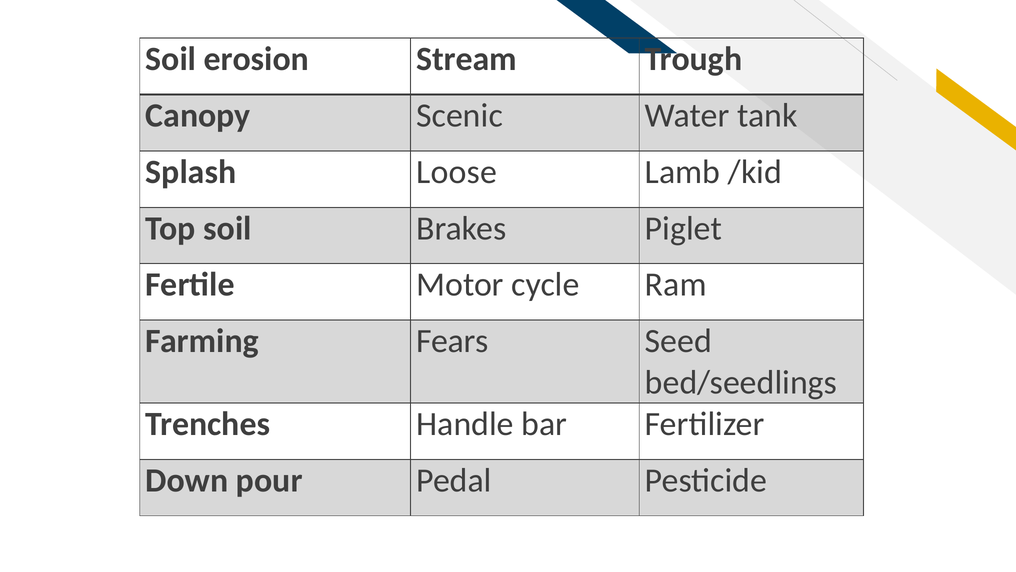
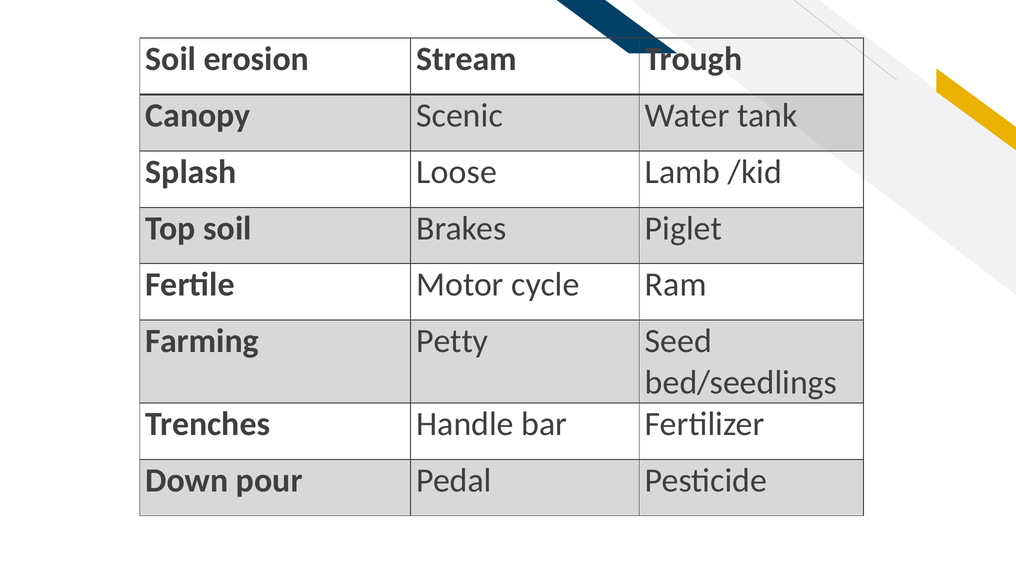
Fears: Fears -> Petty
